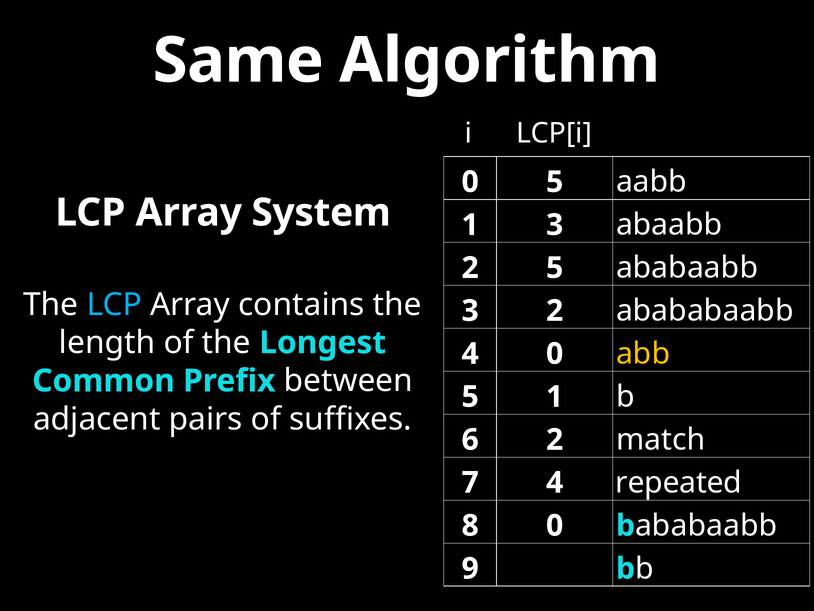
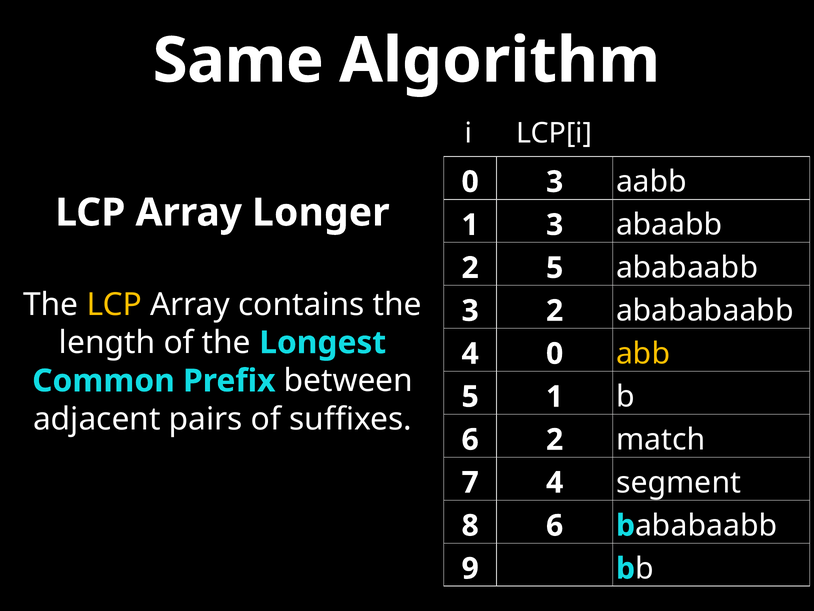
0 5: 5 -> 3
System: System -> Longer
LCP at (114, 304) colour: light blue -> yellow
repeated: repeated -> segment
8 0: 0 -> 6
